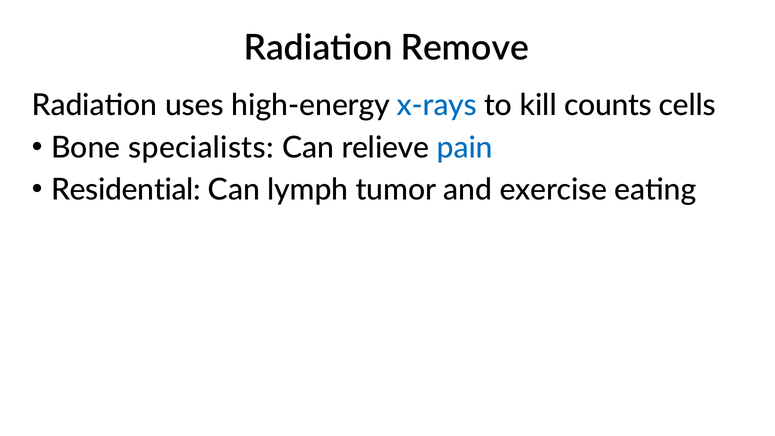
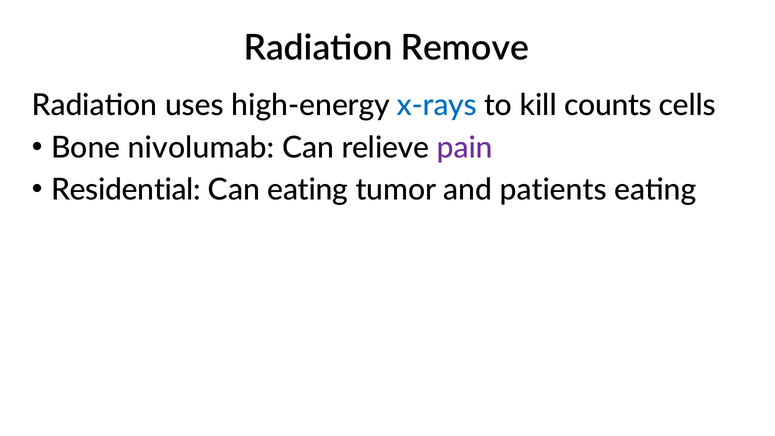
specialists: specialists -> nivolumab
pain colour: blue -> purple
Can lymph: lymph -> eating
exercise: exercise -> patients
